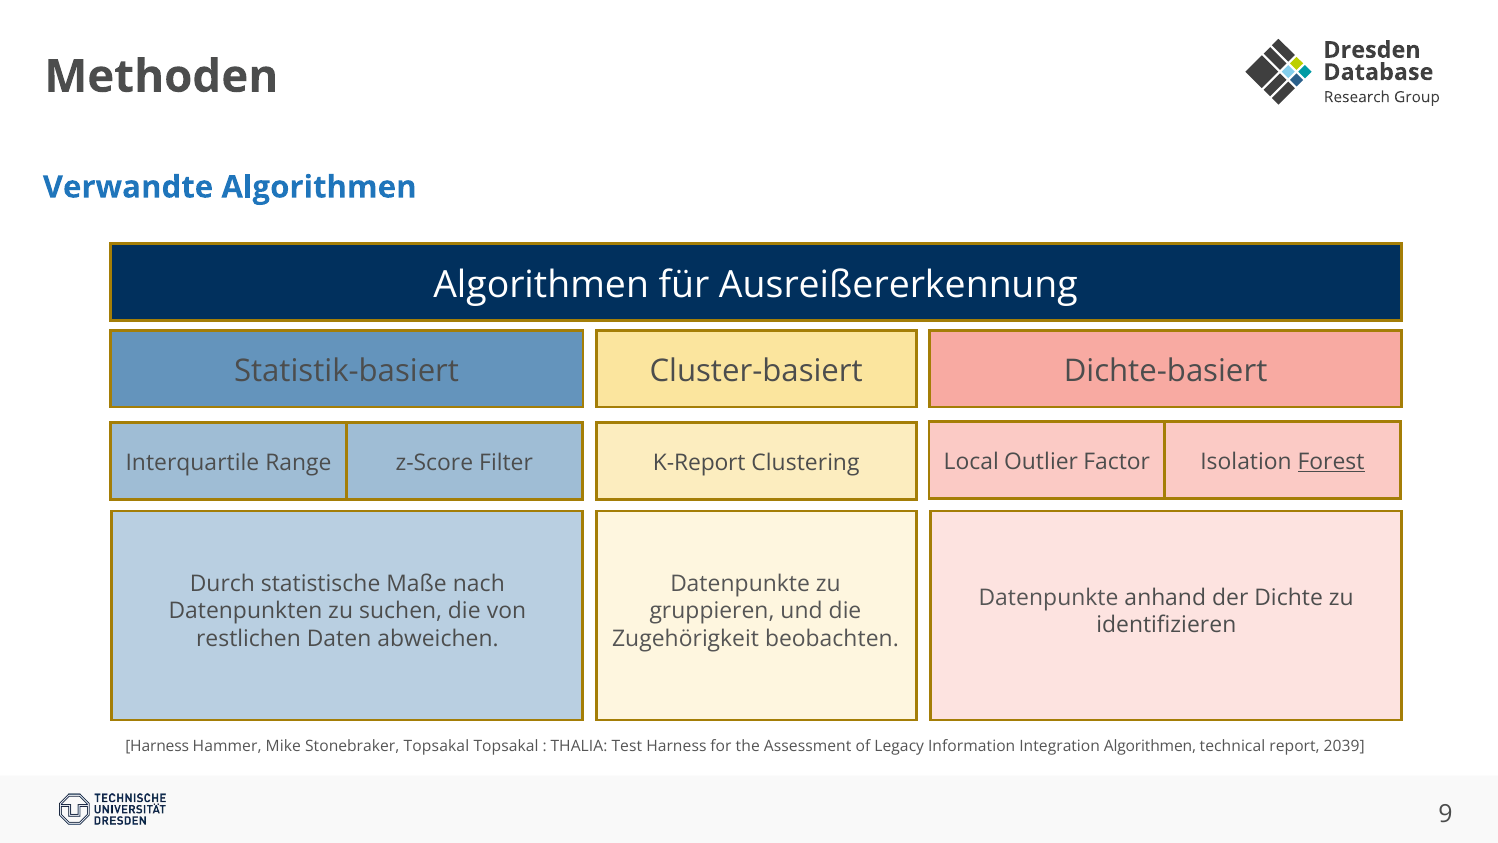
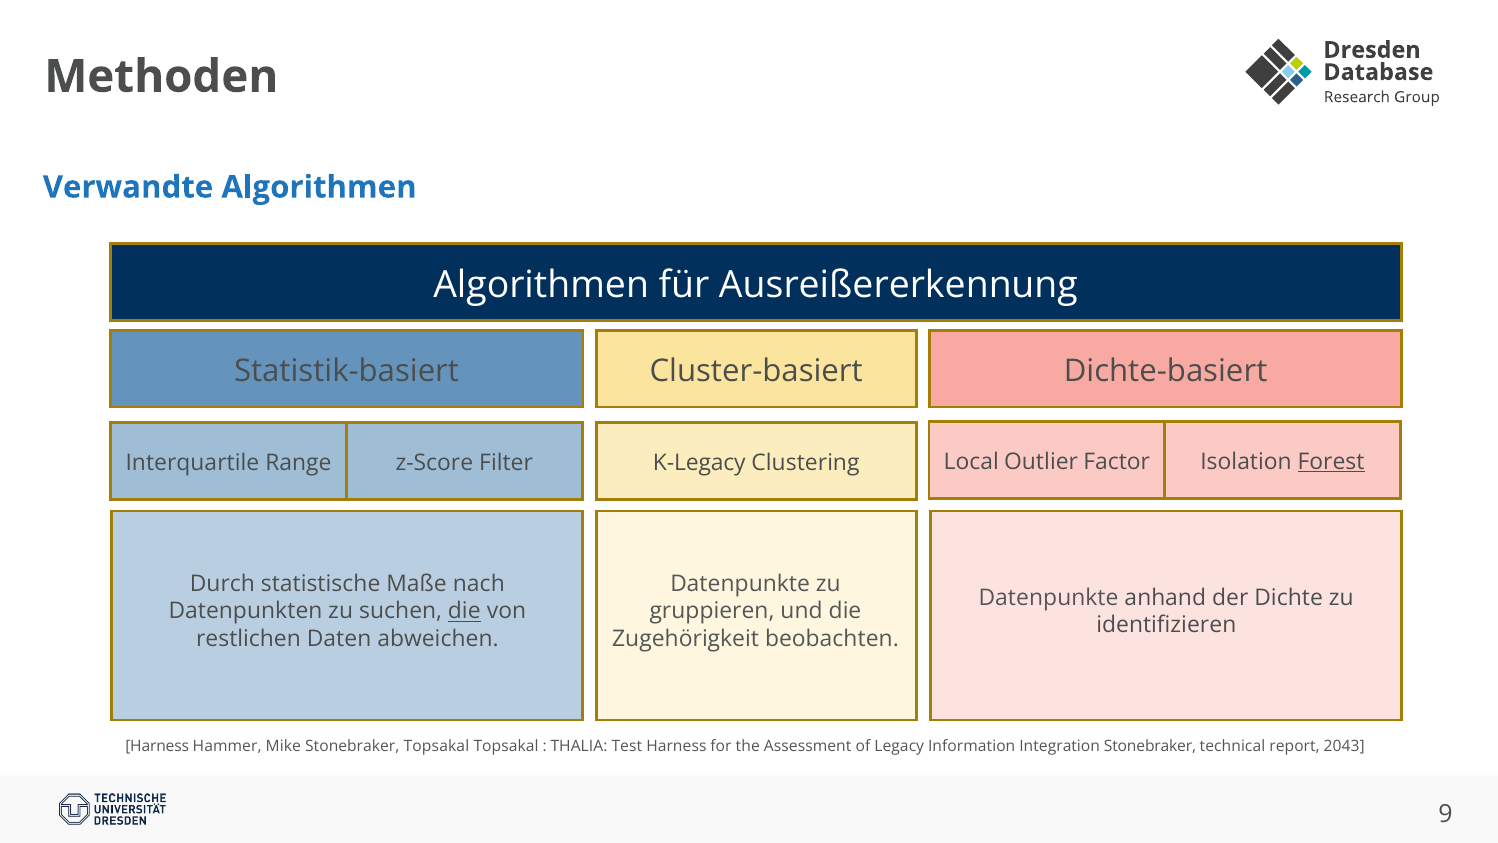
K-Report: K-Report -> K-Legacy
die at (464, 611) underline: none -> present
Integration Algorithmen: Algorithmen -> Stonebraker
2039: 2039 -> 2043
